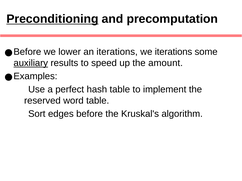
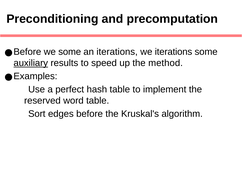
Preconditioning underline: present -> none
we lower: lower -> some
amount: amount -> method
